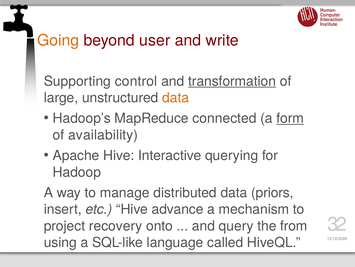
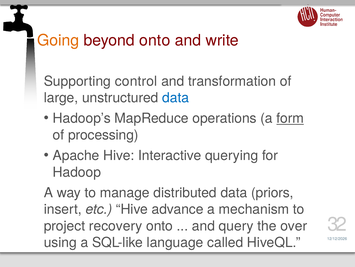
beyond user: user -> onto
transformation underline: present -> none
data at (176, 98) colour: orange -> blue
connected: connected -> operations
availability: availability -> processing
from: from -> over
